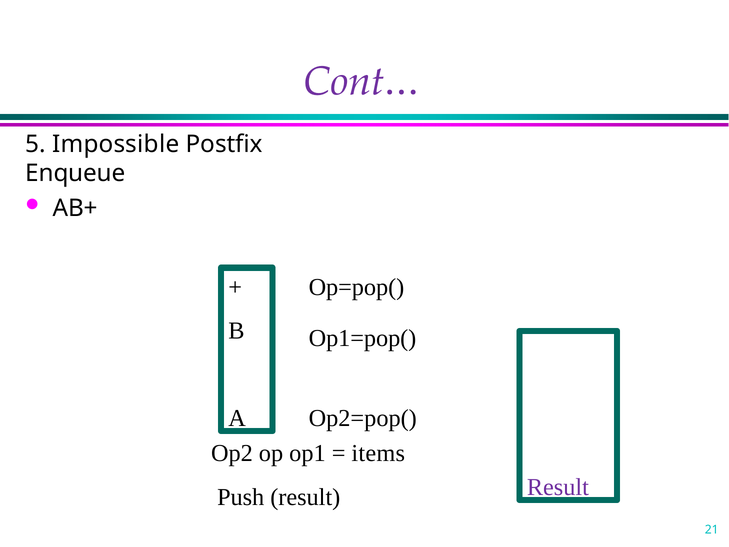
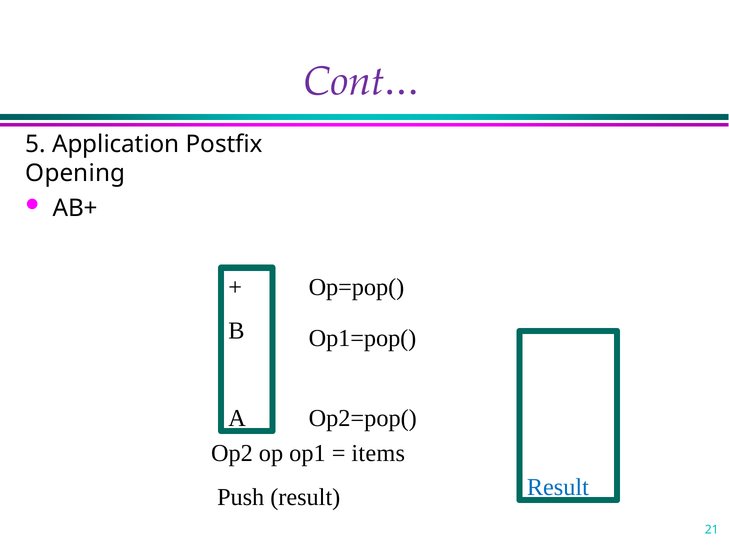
Impossible: Impossible -> Application
Enqueue: Enqueue -> Opening
Result at (558, 487) colour: purple -> blue
